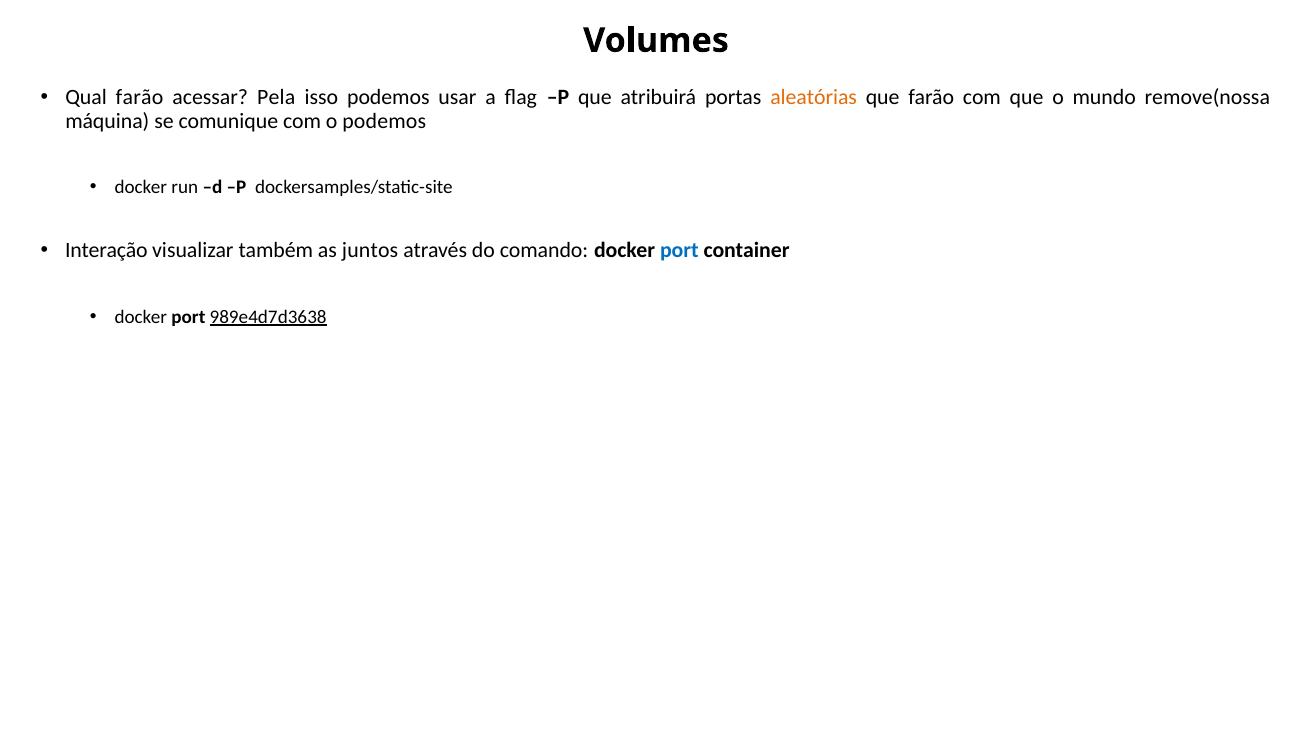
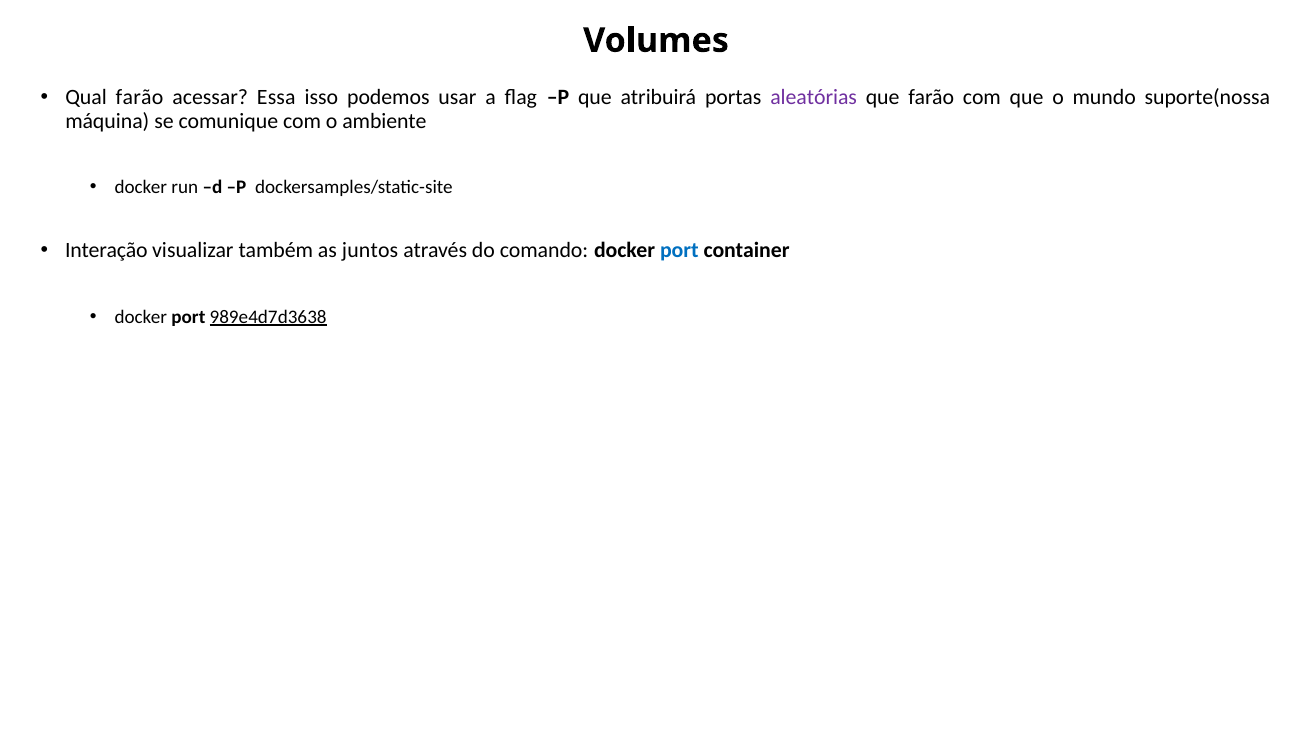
Pela: Pela -> Essa
aleatórias colour: orange -> purple
remove(nossa: remove(nossa -> suporte(nossa
o podemos: podemos -> ambiente
